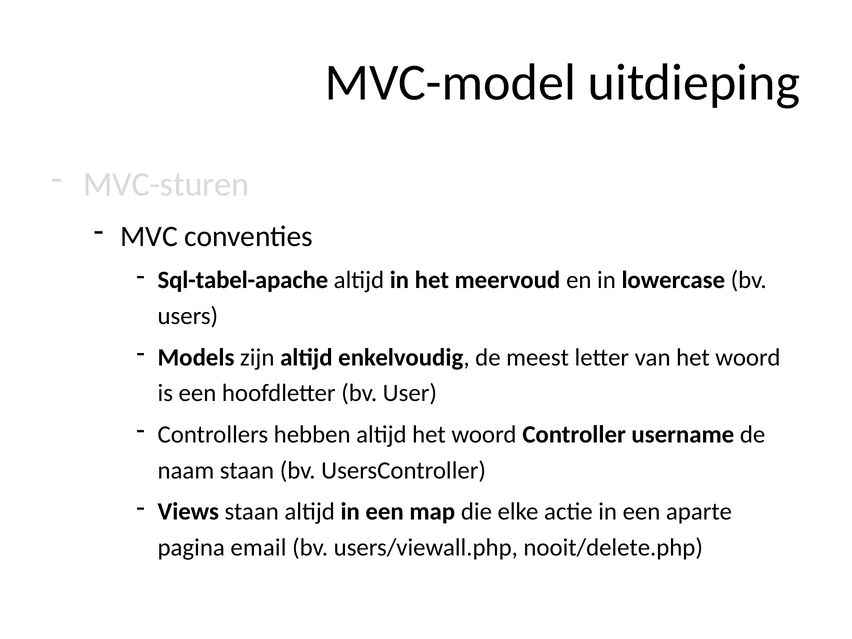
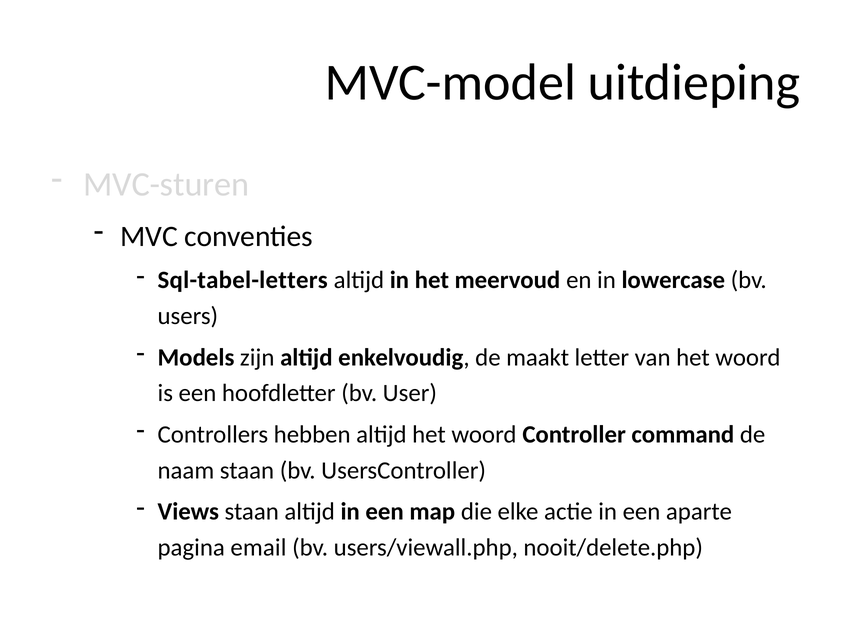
Sql-tabel-apache: Sql-tabel-apache -> Sql-tabel-letters
meest: meest -> maakt
username: username -> command
